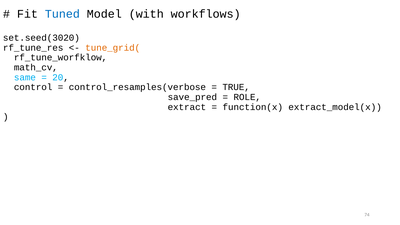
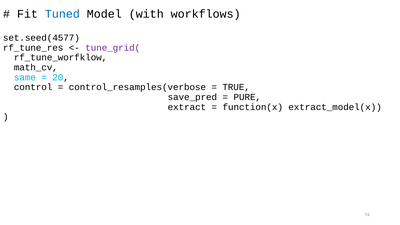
set.seed(3020: set.seed(3020 -> set.seed(4577
tune_grid( colour: orange -> purple
ROLE: ROLE -> PURE
